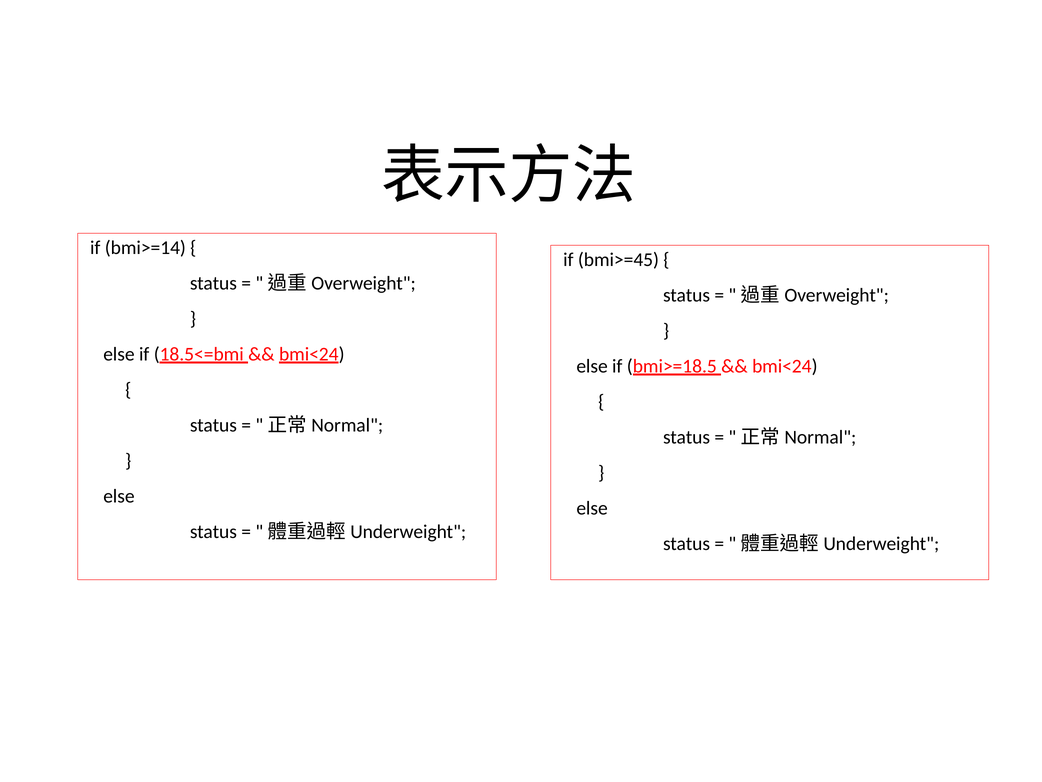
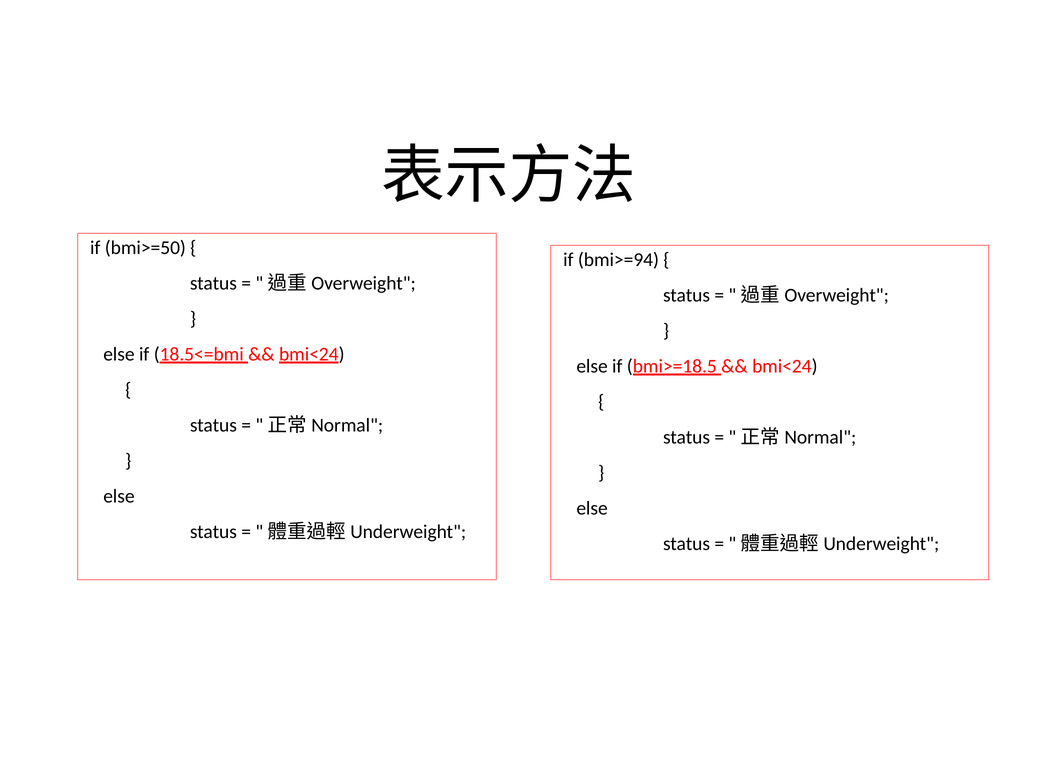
bmi>=14: bmi>=14 -> bmi>=50
bmi>=45: bmi>=45 -> bmi>=94
